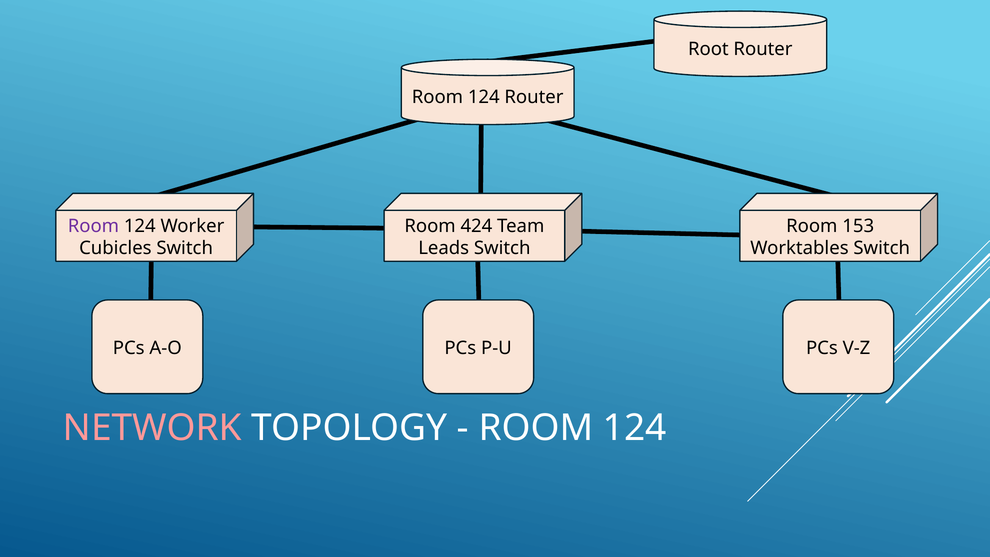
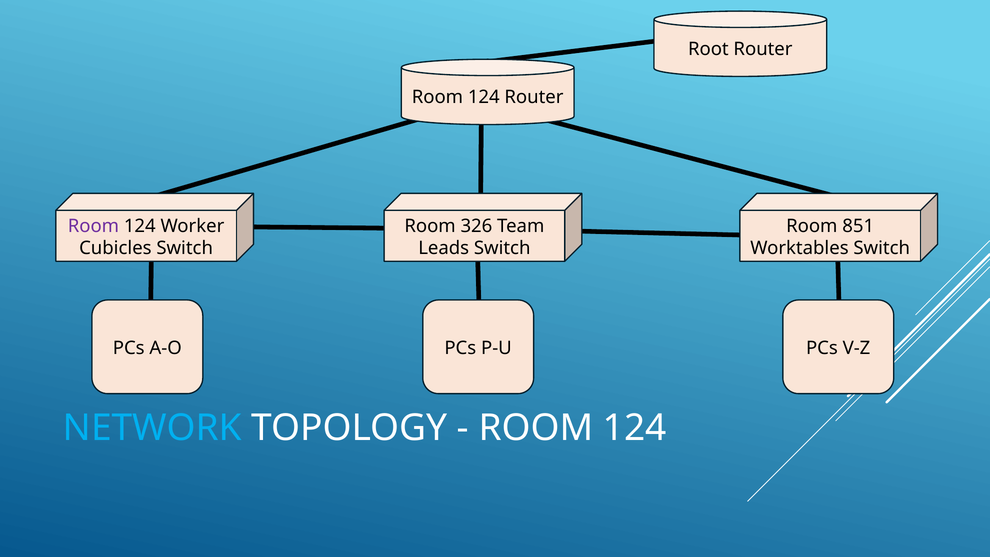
424: 424 -> 326
153: 153 -> 851
NETWORK colour: pink -> light blue
